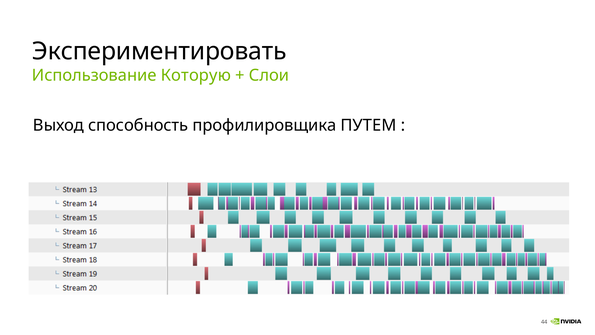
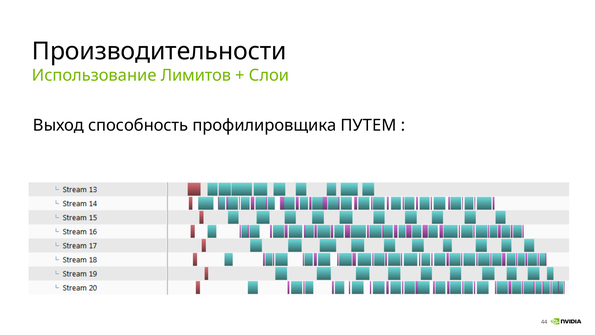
Экспериментировать: Экспериментировать -> Производительности
Которую: Которую -> Лимитов
